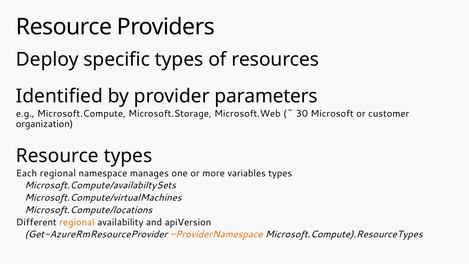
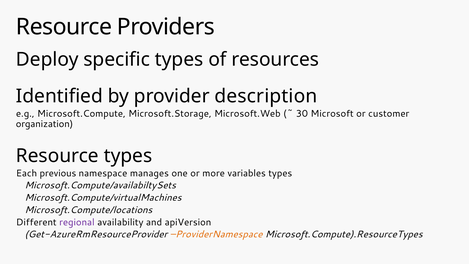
parameters: parameters -> description
Each regional: regional -> previous
regional at (77, 222) colour: orange -> purple
